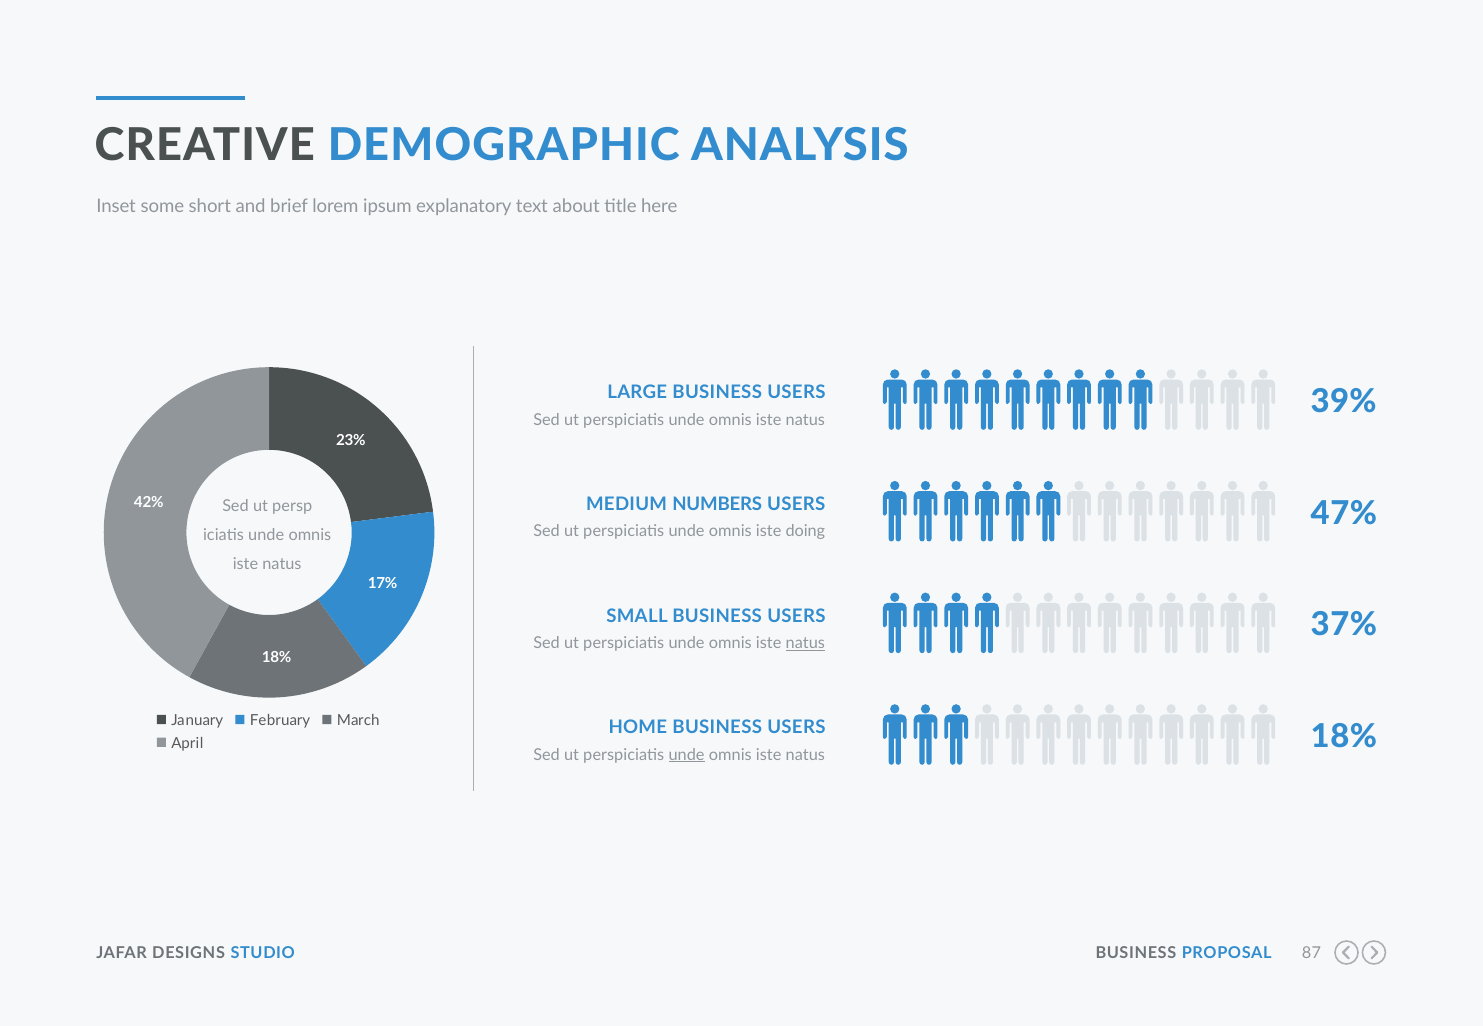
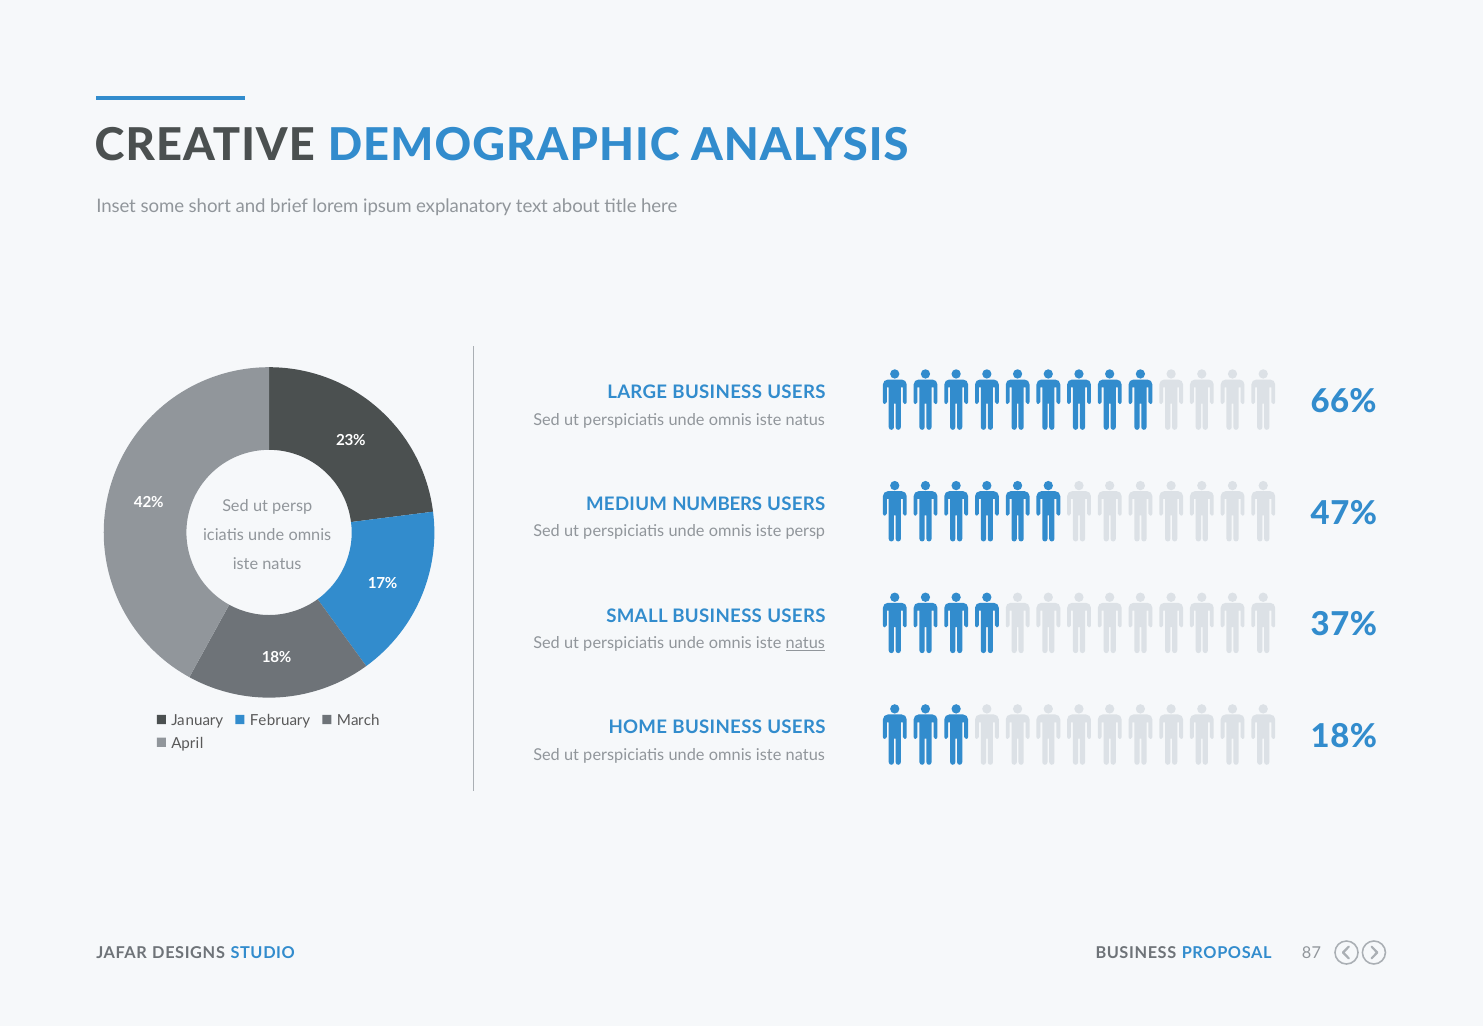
39%: 39% -> 66%
iste doing: doing -> persp
unde at (687, 755) underline: present -> none
